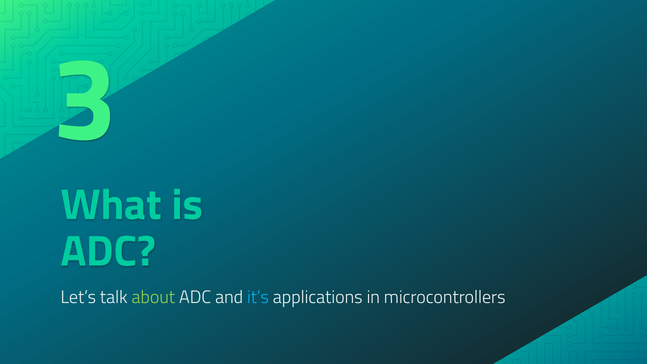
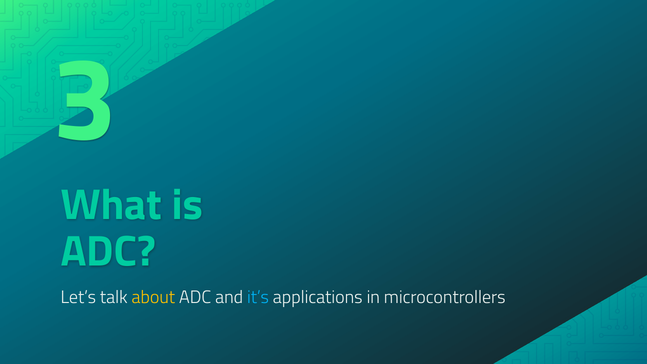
about colour: light green -> yellow
